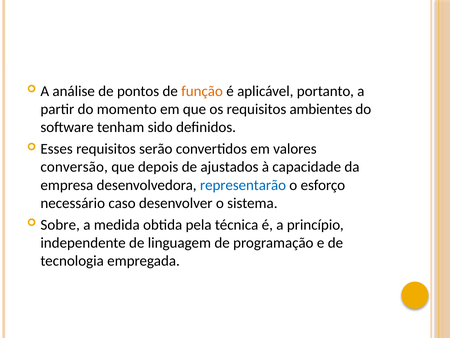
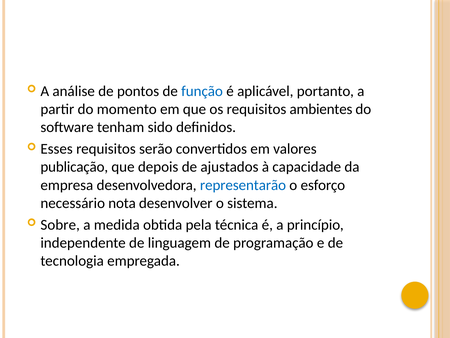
função colour: orange -> blue
conversão: conversão -> publicação
caso: caso -> nota
